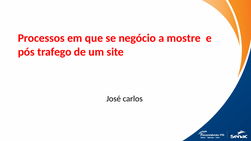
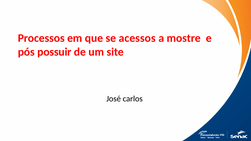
negócio: negócio -> acessos
trafego: trafego -> possuir
